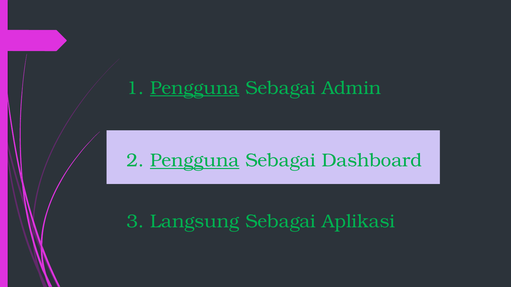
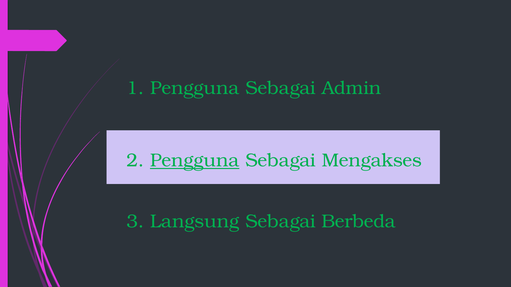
Pengguna at (195, 88) underline: present -> none
Dashboard: Dashboard -> Mengakses
Aplikasi: Aplikasi -> Berbeda
